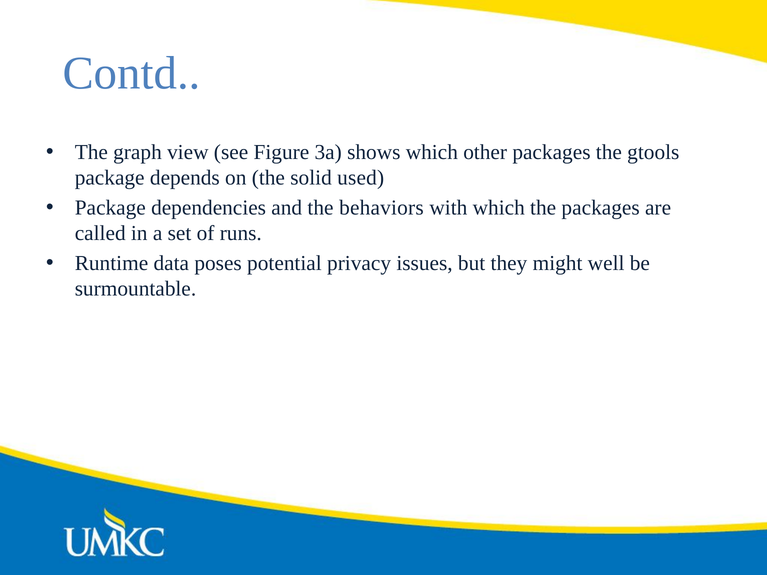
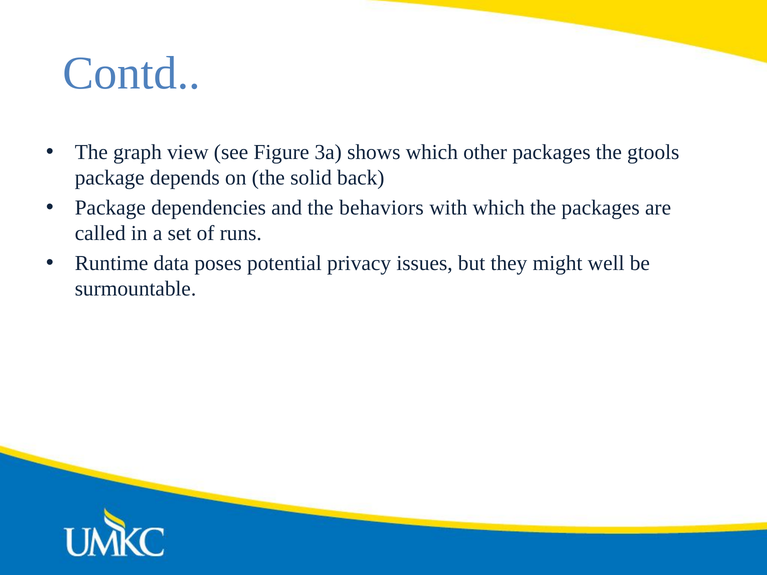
used: used -> back
